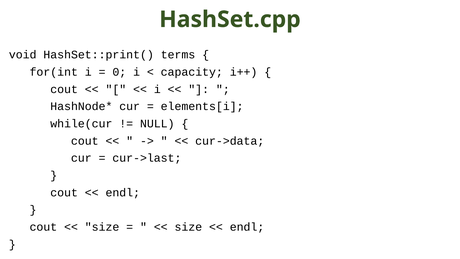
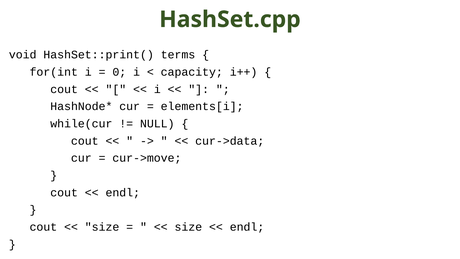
cur->last: cur->last -> cur->move
